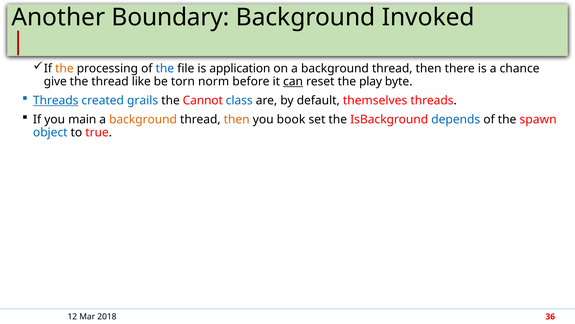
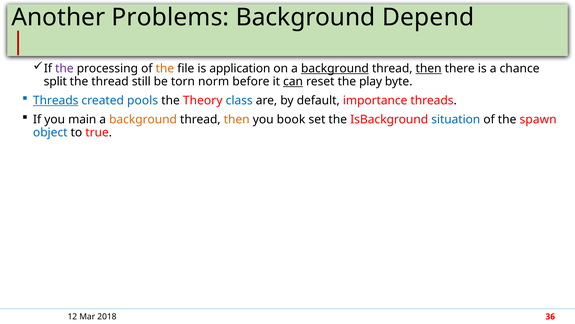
Boundary: Boundary -> Problems
Invoked: Invoked -> Depend
the at (64, 68) colour: orange -> purple
the at (165, 68) colour: blue -> orange
background at (335, 68) underline: none -> present
then at (429, 68) underline: none -> present
give: give -> split
like: like -> still
grails: grails -> pools
Cannot: Cannot -> Theory
themselves: themselves -> importance
depends: depends -> situation
